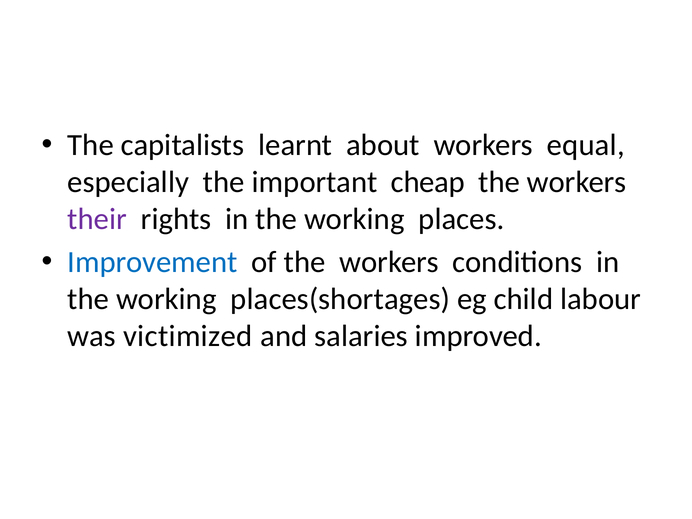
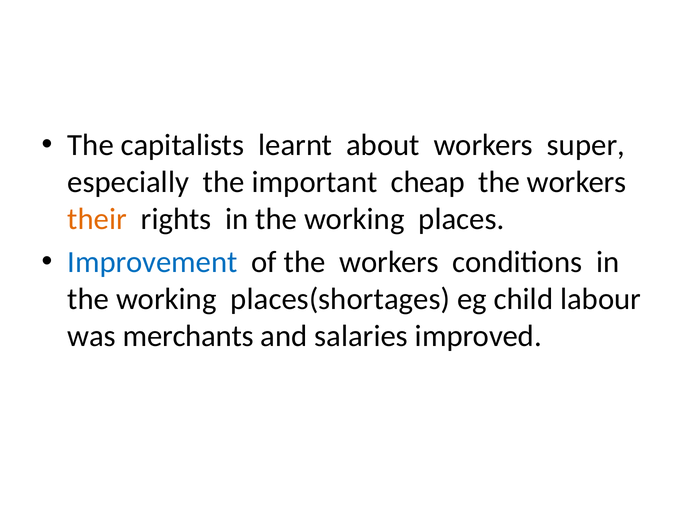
equal: equal -> super
their colour: purple -> orange
victimized: victimized -> merchants
